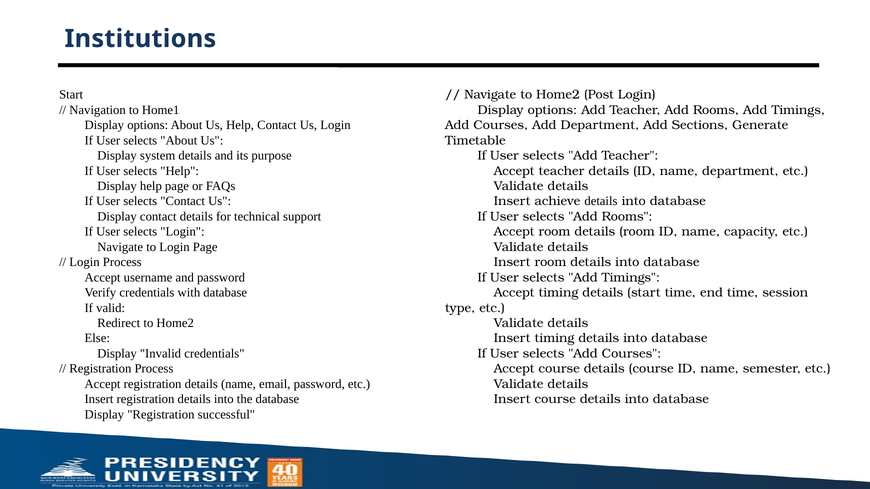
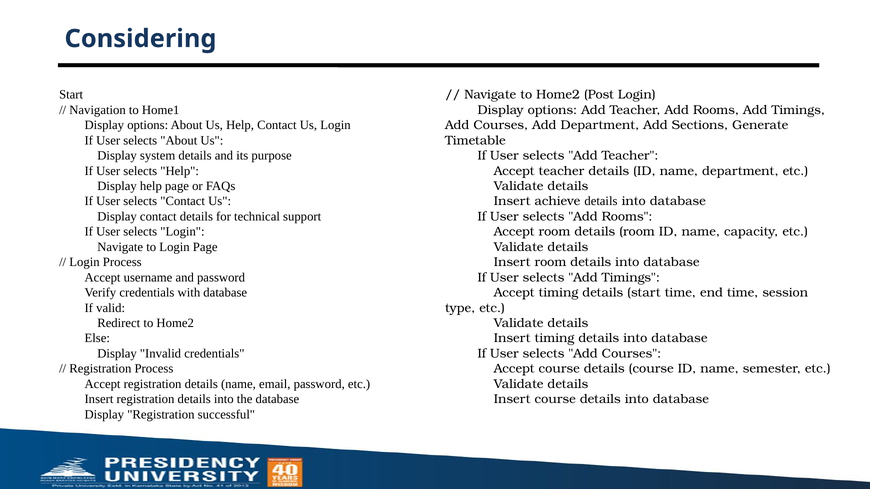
Institutions: Institutions -> Considering
